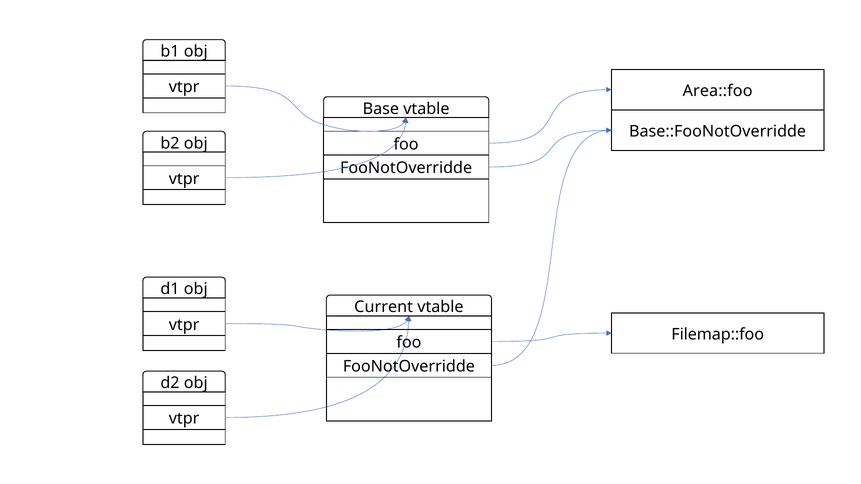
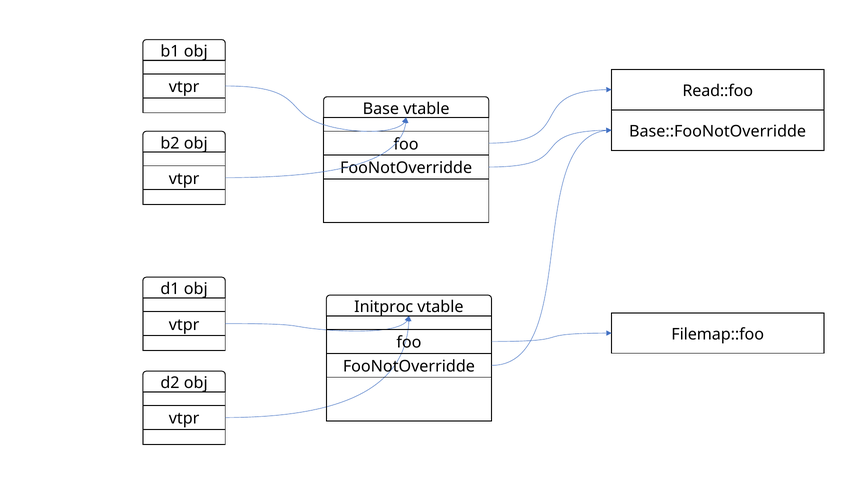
Area::foo: Area::foo -> Read::foo
Current: Current -> Initproc
